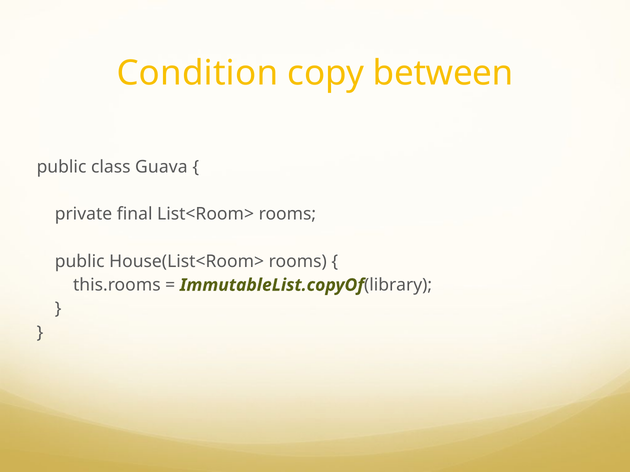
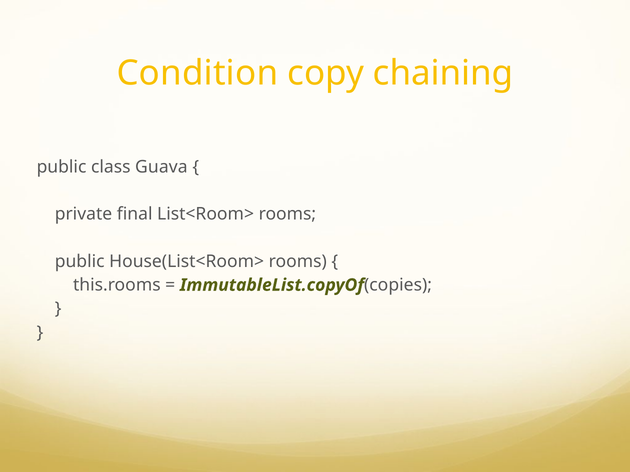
between: between -> chaining
library: library -> copies
